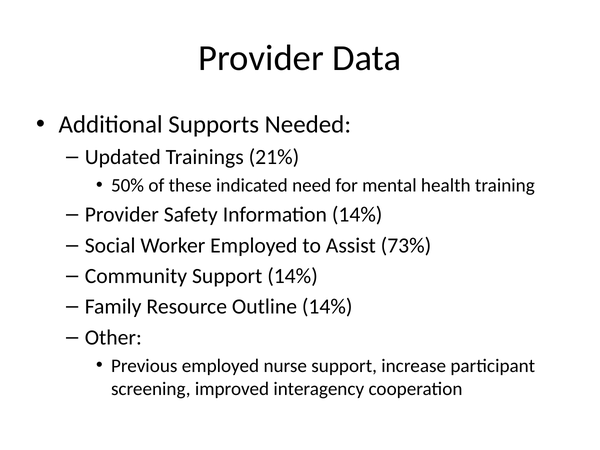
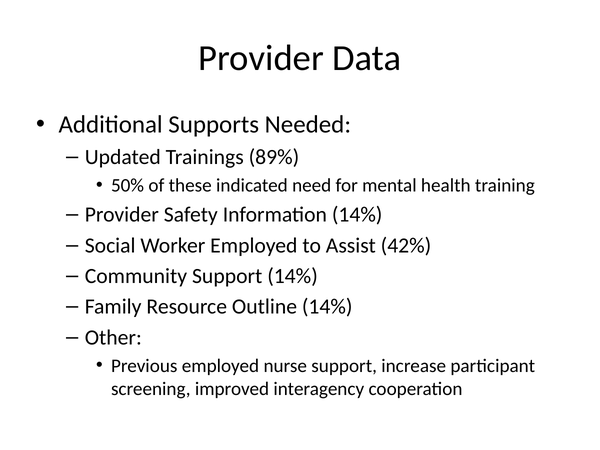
21%: 21% -> 89%
73%: 73% -> 42%
